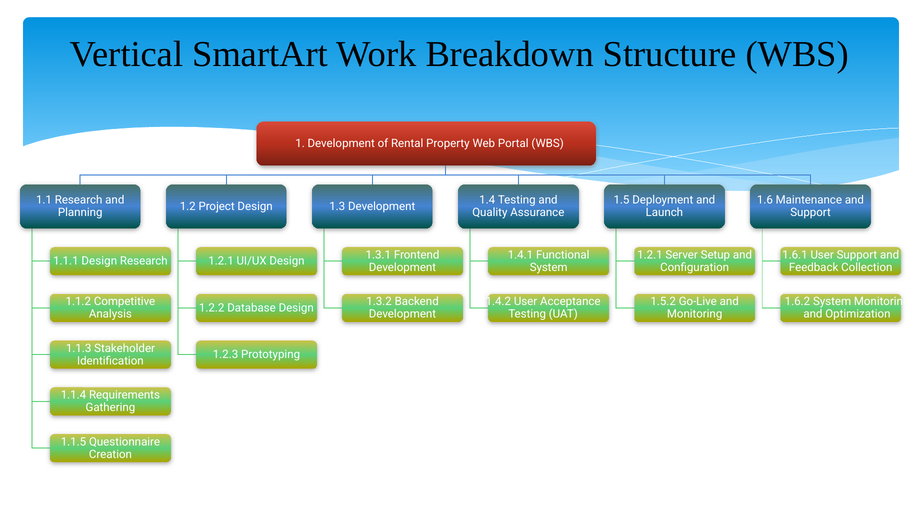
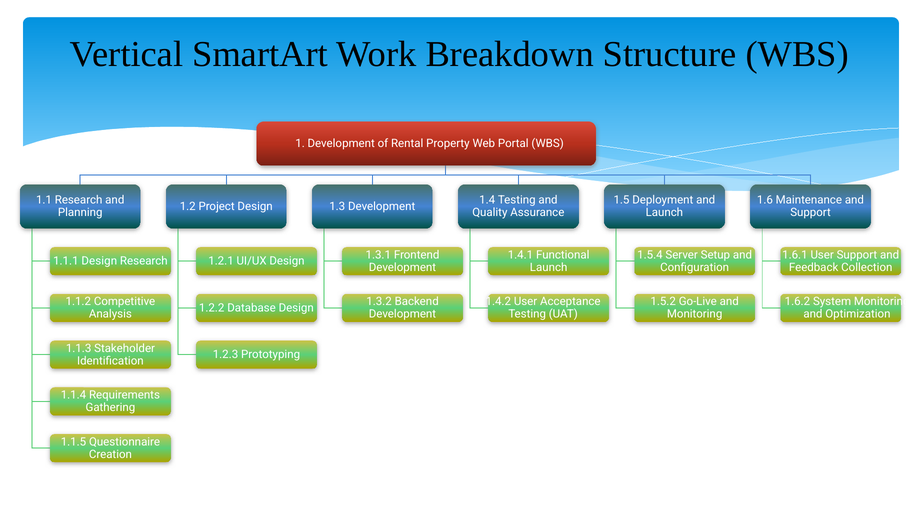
1.2.1 at (650, 255): 1.2.1 -> 1.5.4
System at (549, 267): System -> Launch
